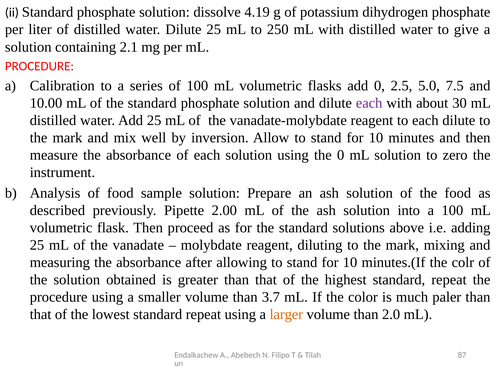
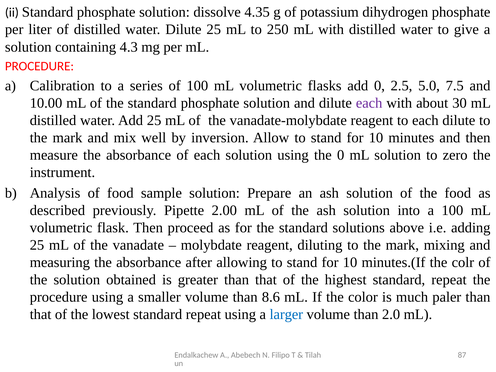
4.19: 4.19 -> 4.35
2.1: 2.1 -> 4.3
3.7: 3.7 -> 8.6
larger colour: orange -> blue
